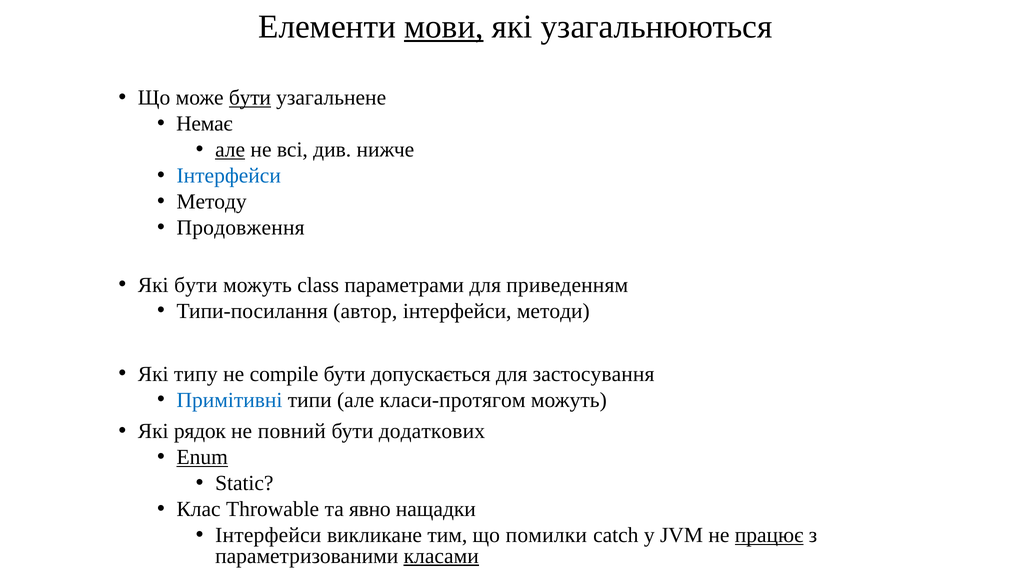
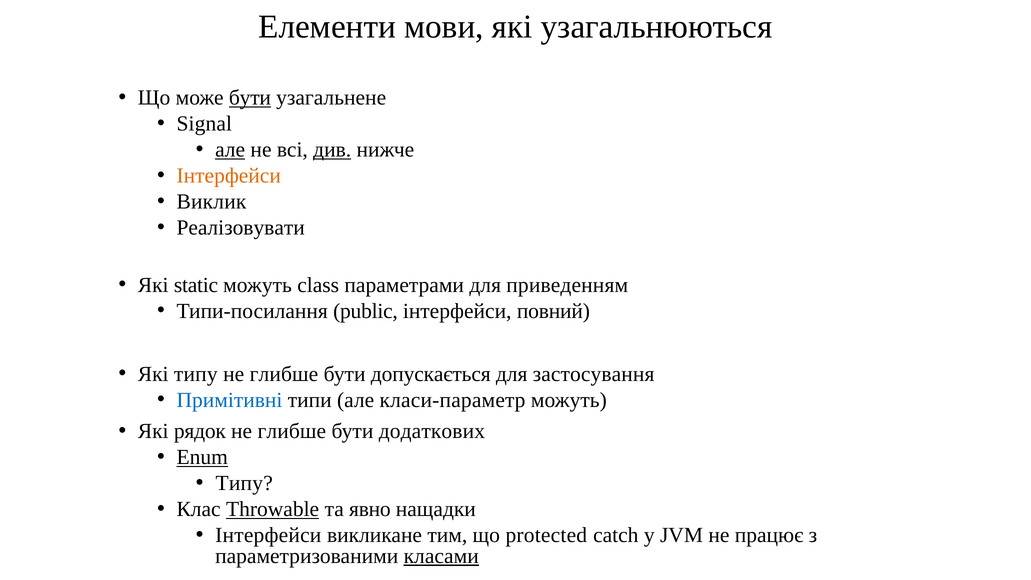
мови underline: present -> none
Немає: Немає -> Signal
див underline: none -> present
Інтерфейси at (229, 176) colour: blue -> orange
Методу: Методу -> Виклик
Продовження: Продовження -> Реалізовувати
Які бути: бути -> static
автор: автор -> public
методи: методи -> повний
compile at (284, 374): compile -> глибше
класи-протягом: класи-протягом -> класи-параметр
повний at (292, 431): повний -> глибше
Static at (244, 483): Static -> Типу
Throwable underline: none -> present
помилки: помилки -> protected
працює underline: present -> none
